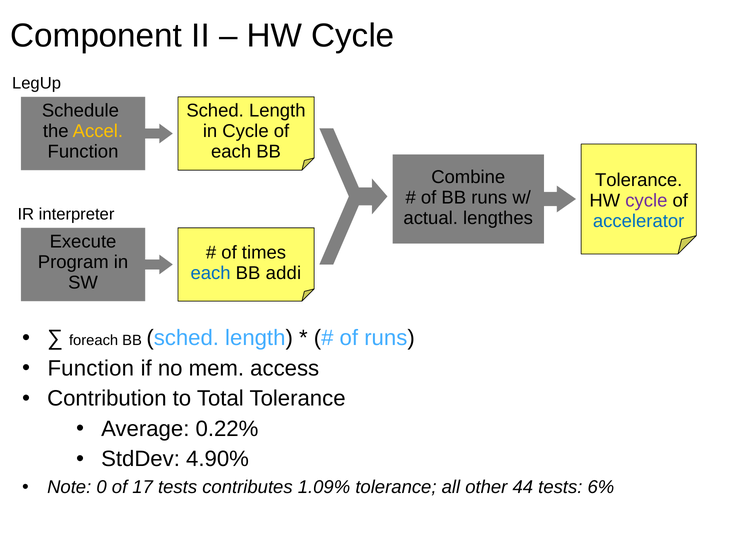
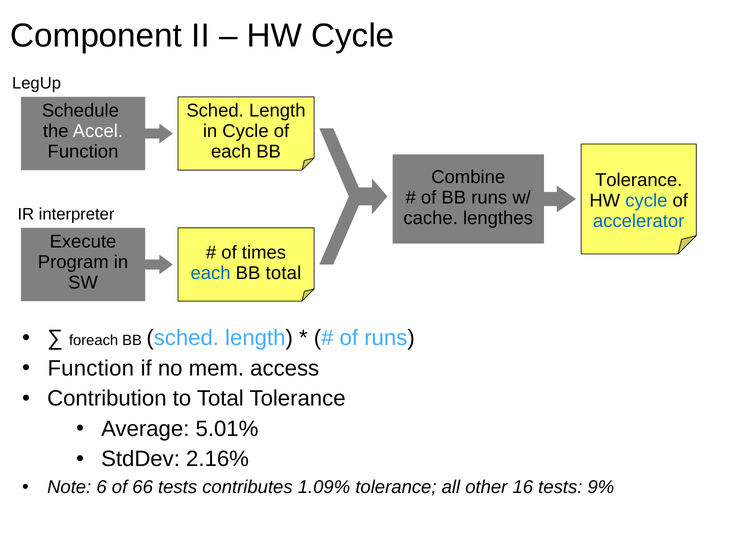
Accel colour: yellow -> white
cycle at (646, 200) colour: purple -> blue
actual: actual -> cache
BB addi: addi -> total
0.22%: 0.22% -> 5.01%
4.90%: 4.90% -> 2.16%
0: 0 -> 6
17: 17 -> 66
44: 44 -> 16
6%: 6% -> 9%
